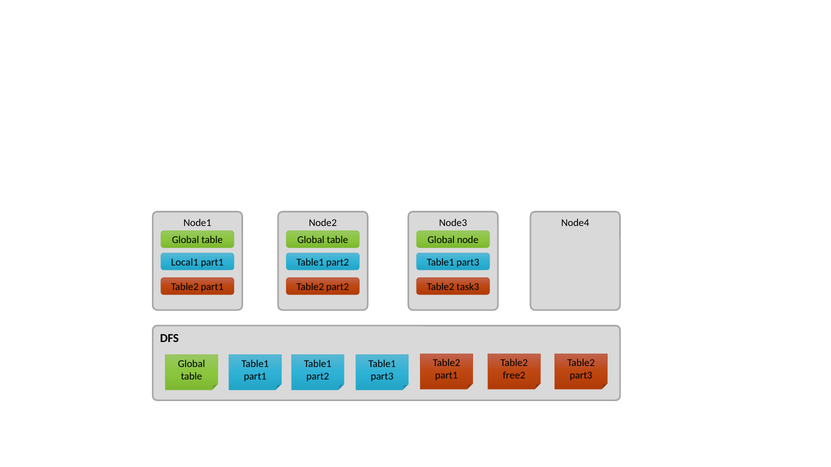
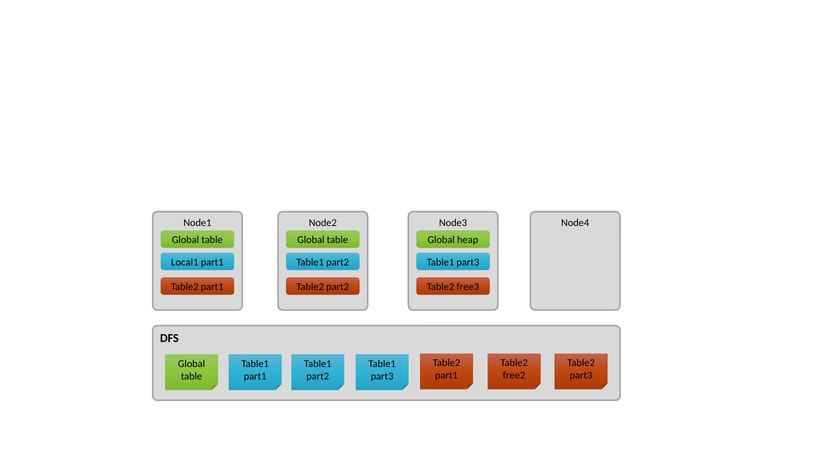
node: node -> heap
task3: task3 -> free3
